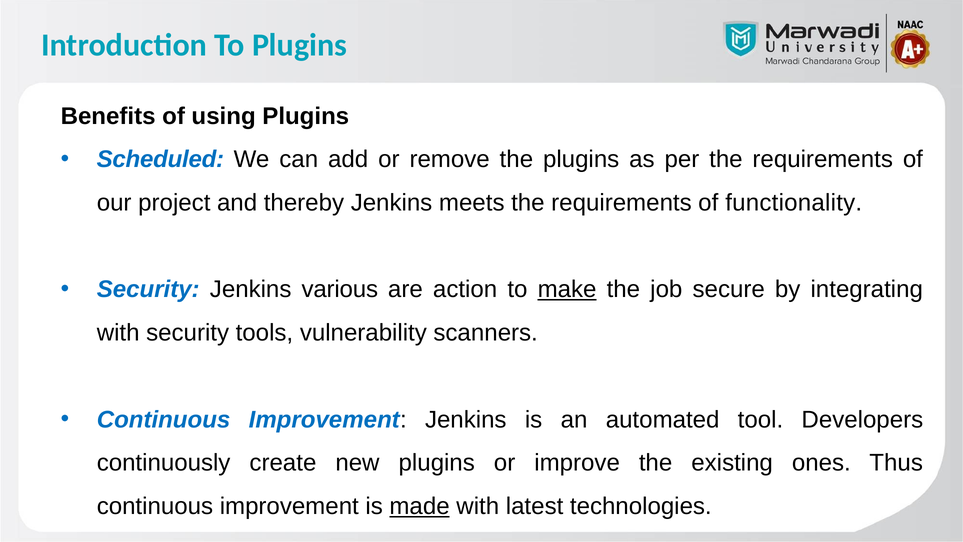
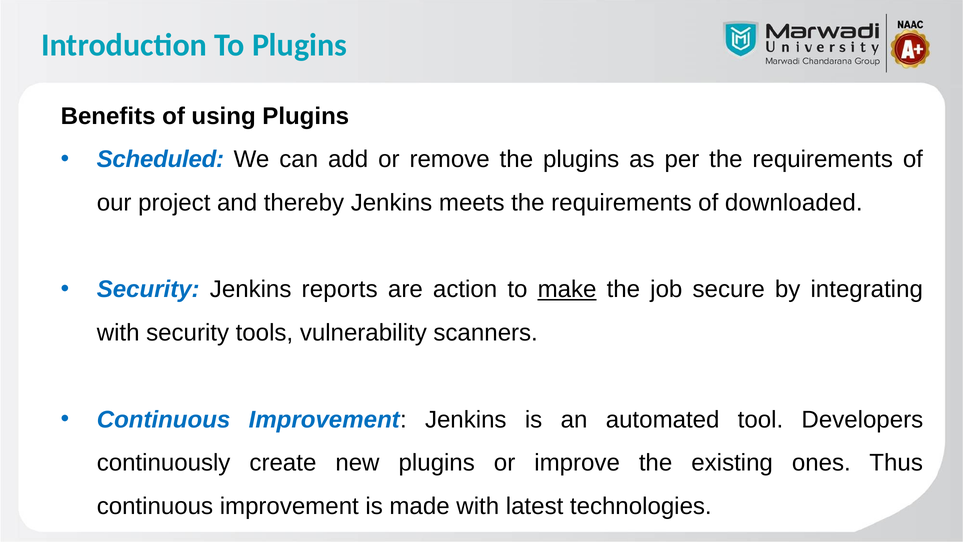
functionality: functionality -> downloaded
various: various -> reports
made underline: present -> none
